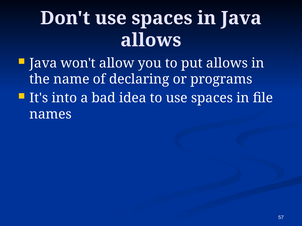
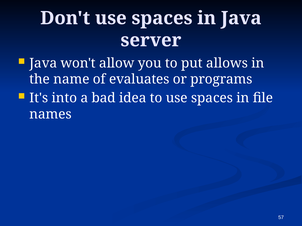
allows at (151, 40): allows -> server
declaring: declaring -> evaluates
